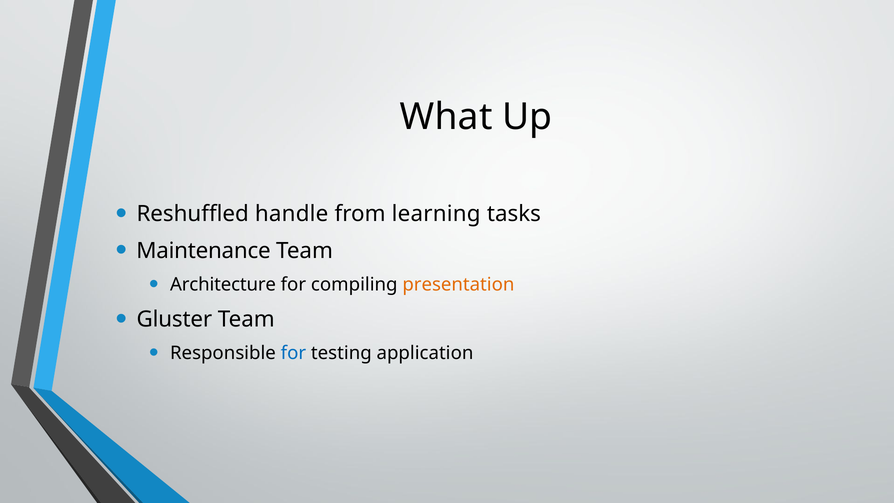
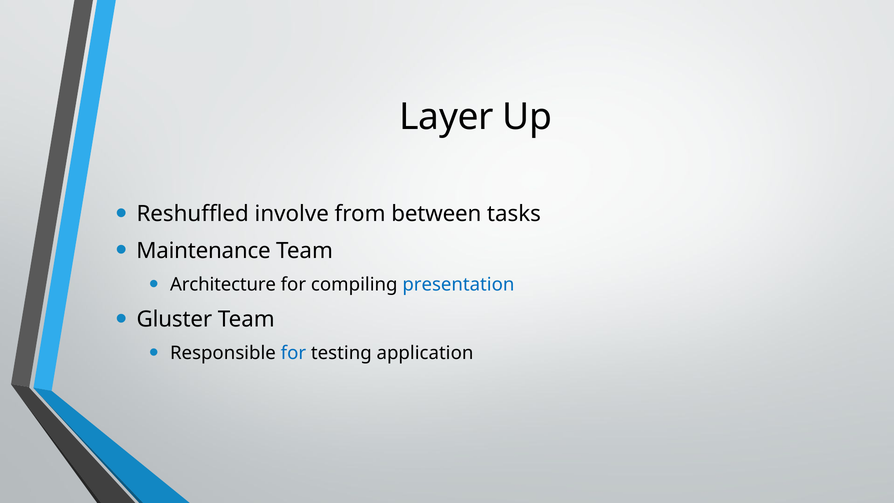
What: What -> Layer
handle: handle -> involve
learning: learning -> between
presentation colour: orange -> blue
